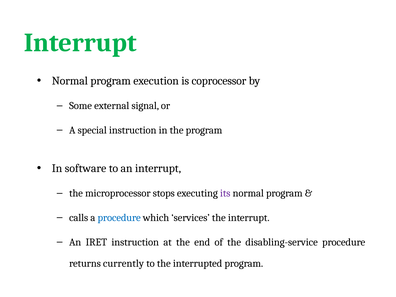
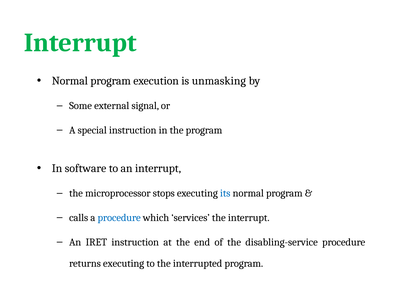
coprocessor: coprocessor -> unmasking
its colour: purple -> blue
returns currently: currently -> executing
